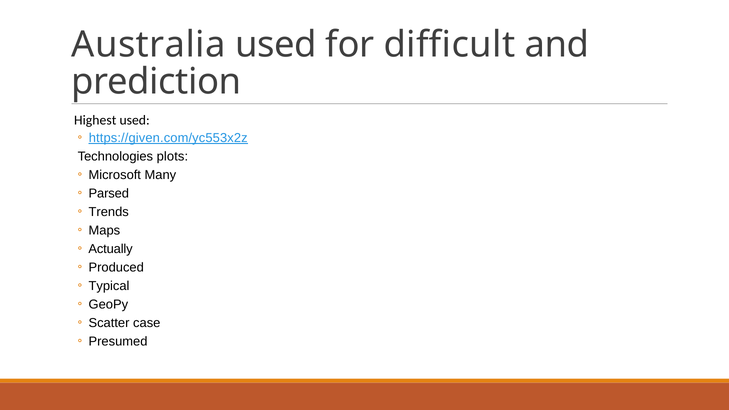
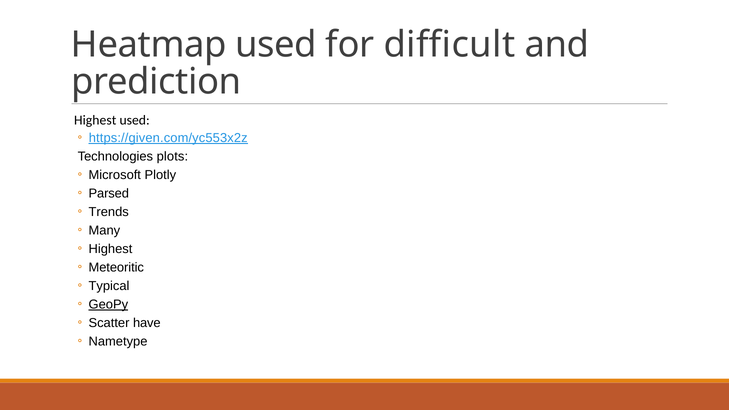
Australia: Australia -> Heatmap
Many: Many -> Plotly
Maps: Maps -> Many
Actually at (111, 249): Actually -> Highest
Produced: Produced -> Meteoritic
GeoPy underline: none -> present
case: case -> have
Presumed: Presumed -> Nametype
